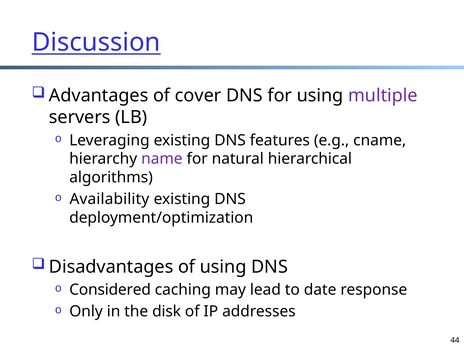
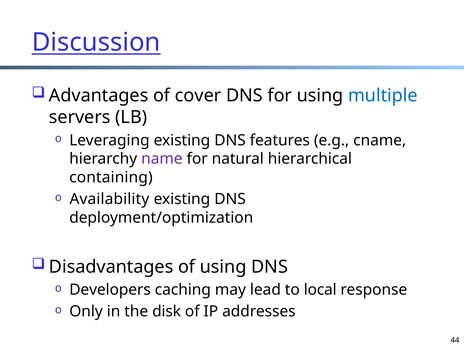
multiple colour: purple -> blue
algorithms: algorithms -> containing
Considered: Considered -> Developers
date: date -> local
